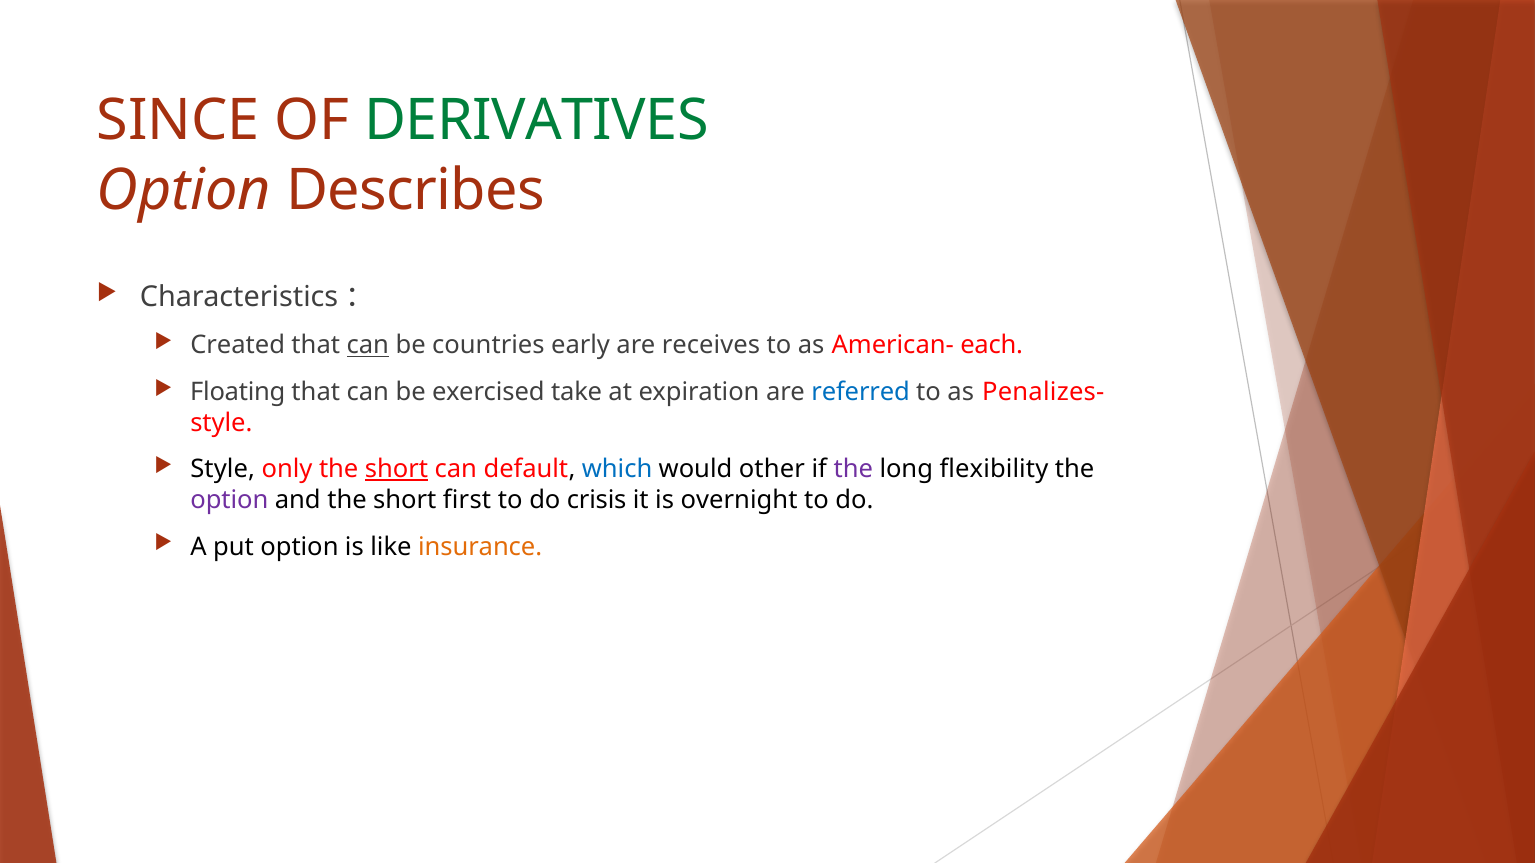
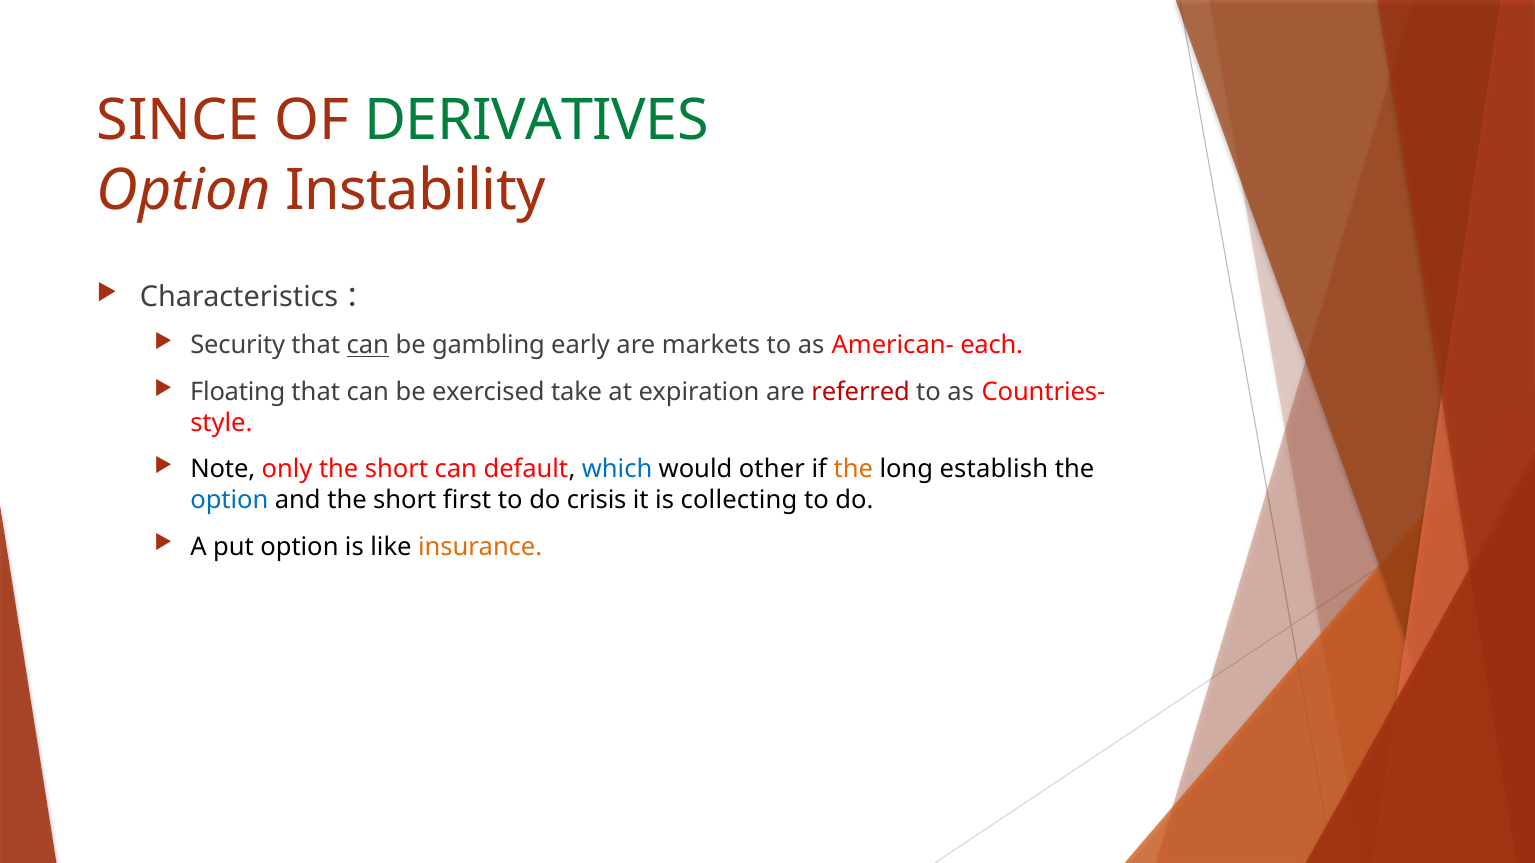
Describes: Describes -> Instability
Created: Created -> Security
countries: countries -> gambling
receives: receives -> markets
referred colour: blue -> red
Penalizes-: Penalizes- -> Countries-
Style at (223, 470): Style -> Note
short at (397, 470) underline: present -> none
the at (853, 470) colour: purple -> orange
flexibility: flexibility -> establish
option at (229, 500) colour: purple -> blue
overnight: overnight -> collecting
